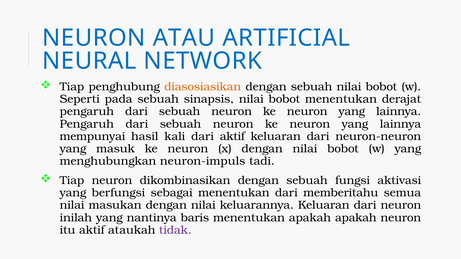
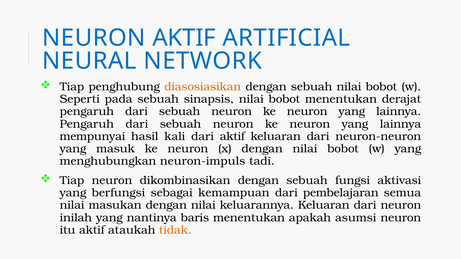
NEURON ATAU: ATAU -> AKTIF
sebagai menentukan: menentukan -> kemampuan
memberitahu: memberitahu -> pembelajaran
apakah apakah: apakah -> asumsi
tidak colour: purple -> orange
